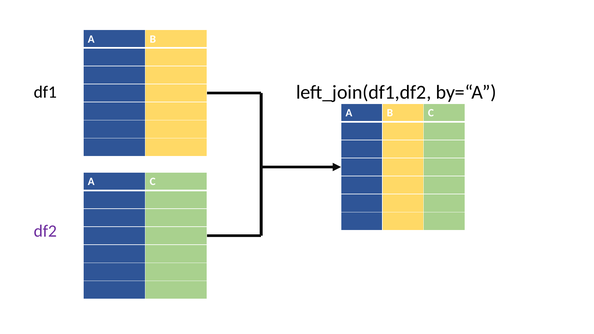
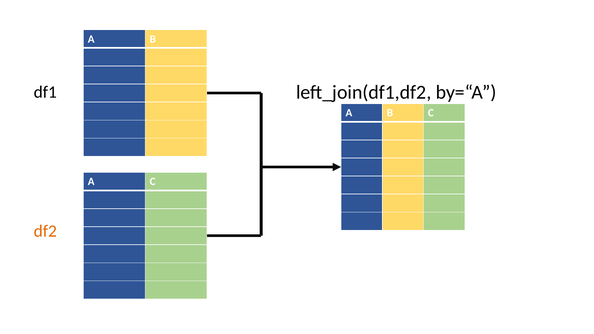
df2 colour: purple -> orange
